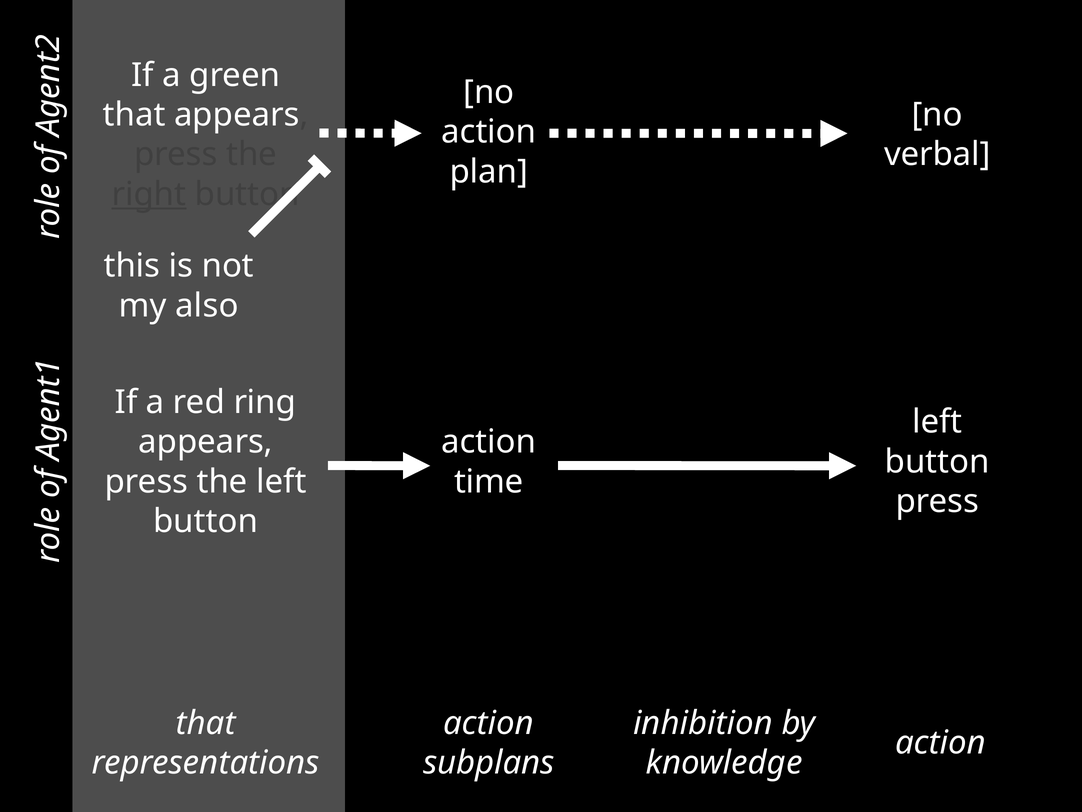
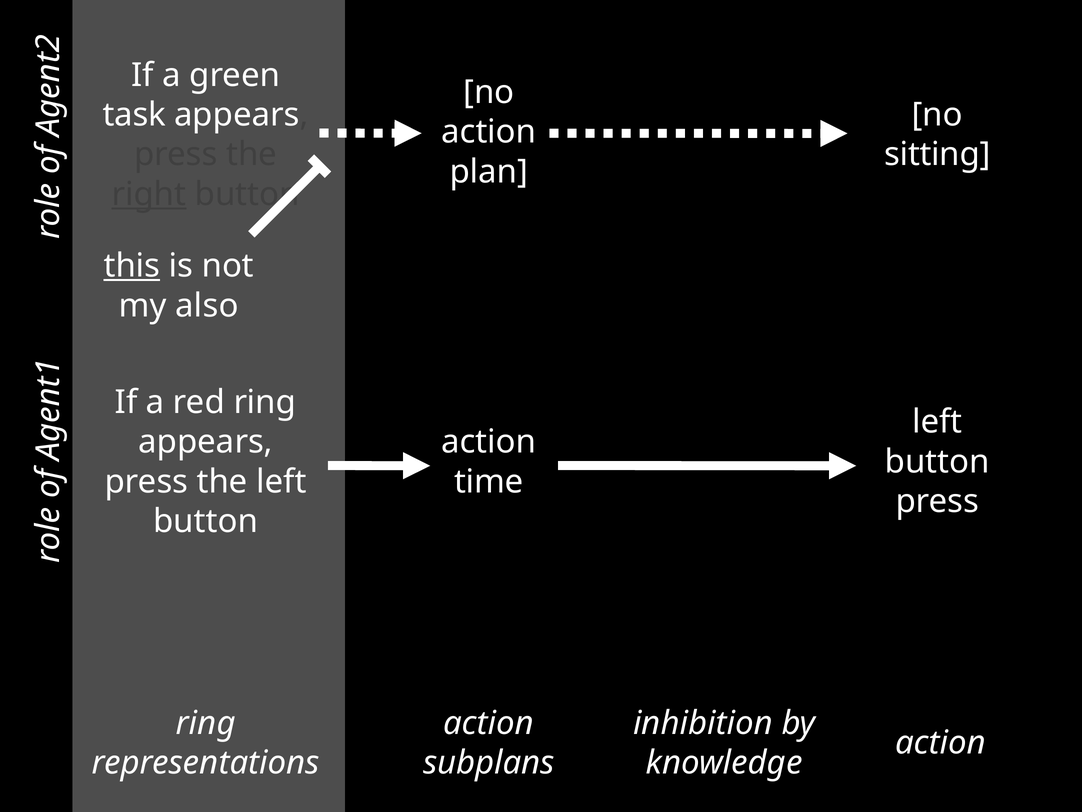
that at (134, 115): that -> task
verbal: verbal -> sitting
this underline: none -> present
that at (206, 723): that -> ring
